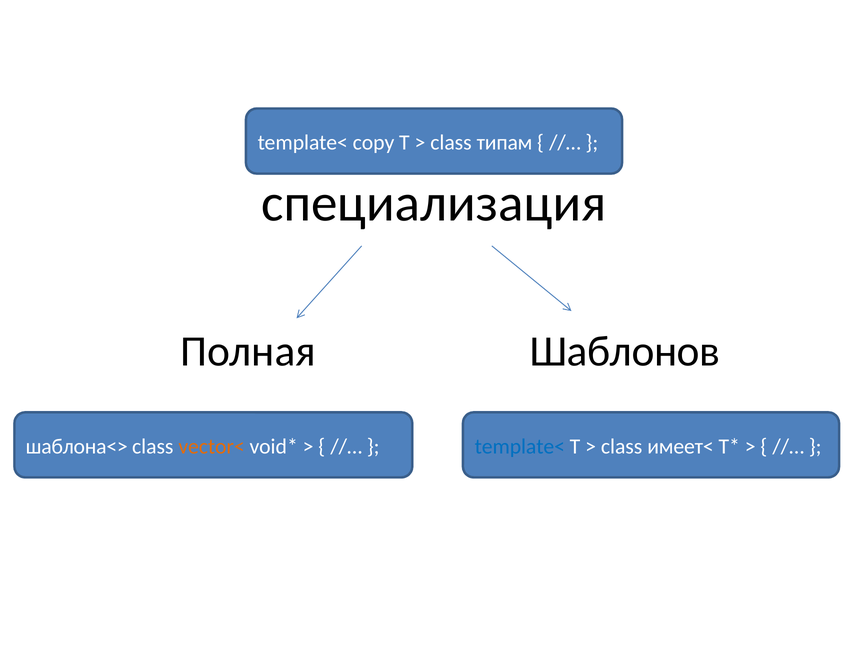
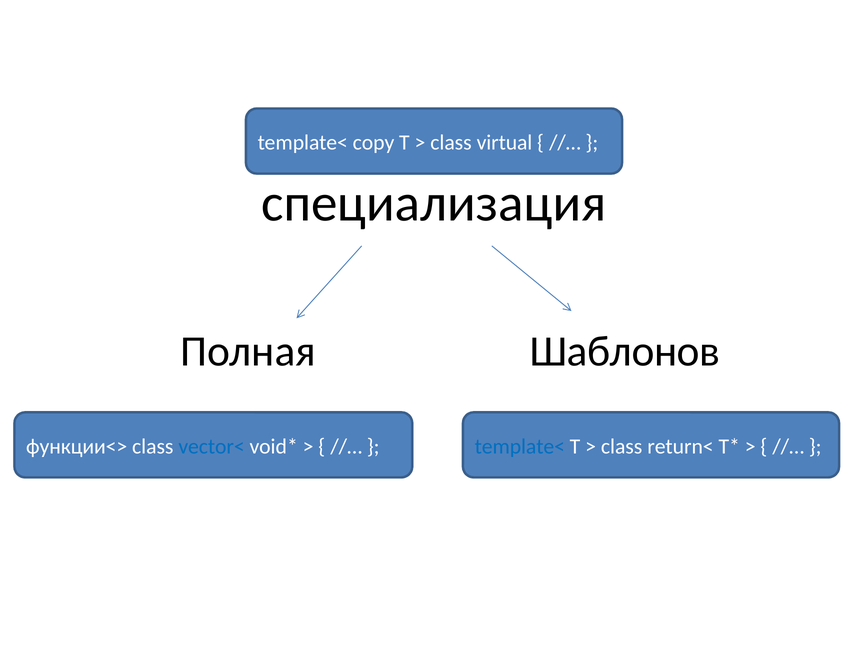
типам: типам -> virtual
шаблона<>: шаблона<> -> функции<>
vector< colour: orange -> blue
имеет<: имеет< -> return<
